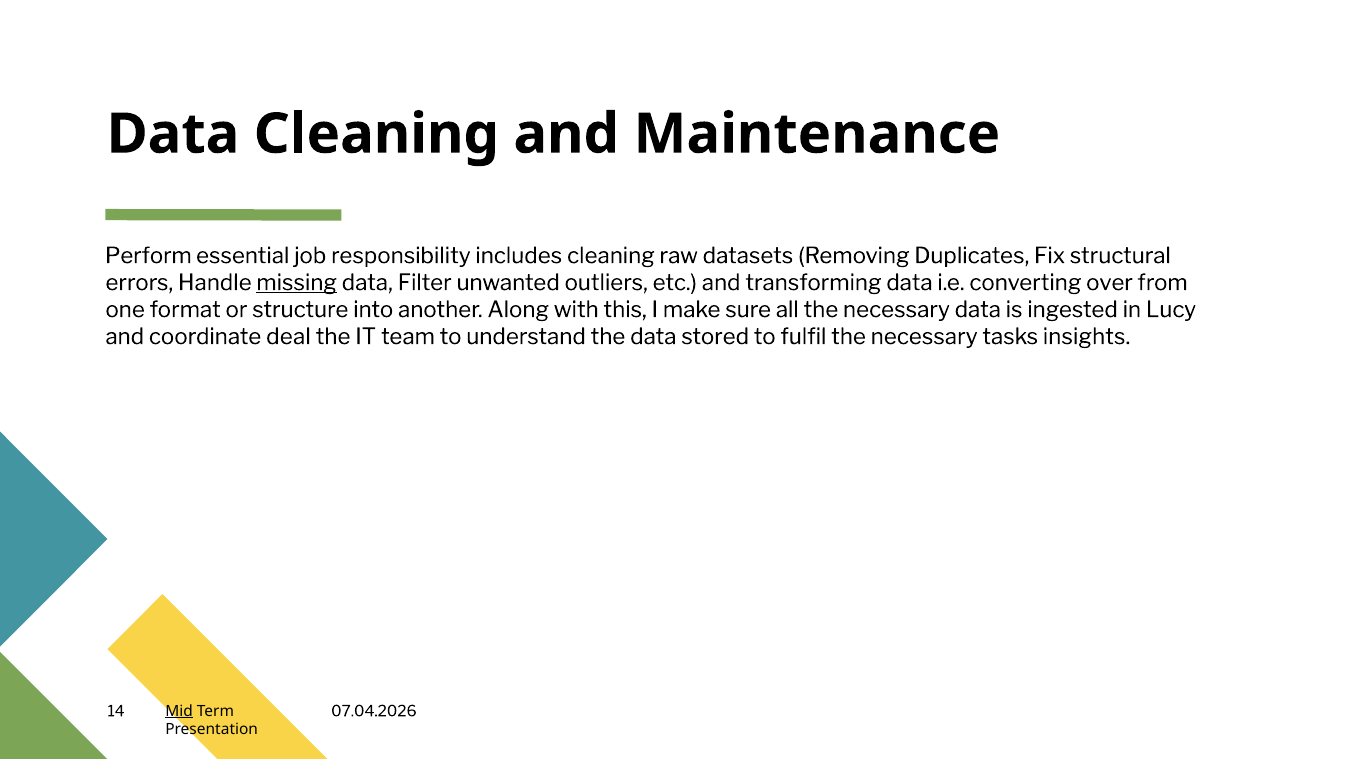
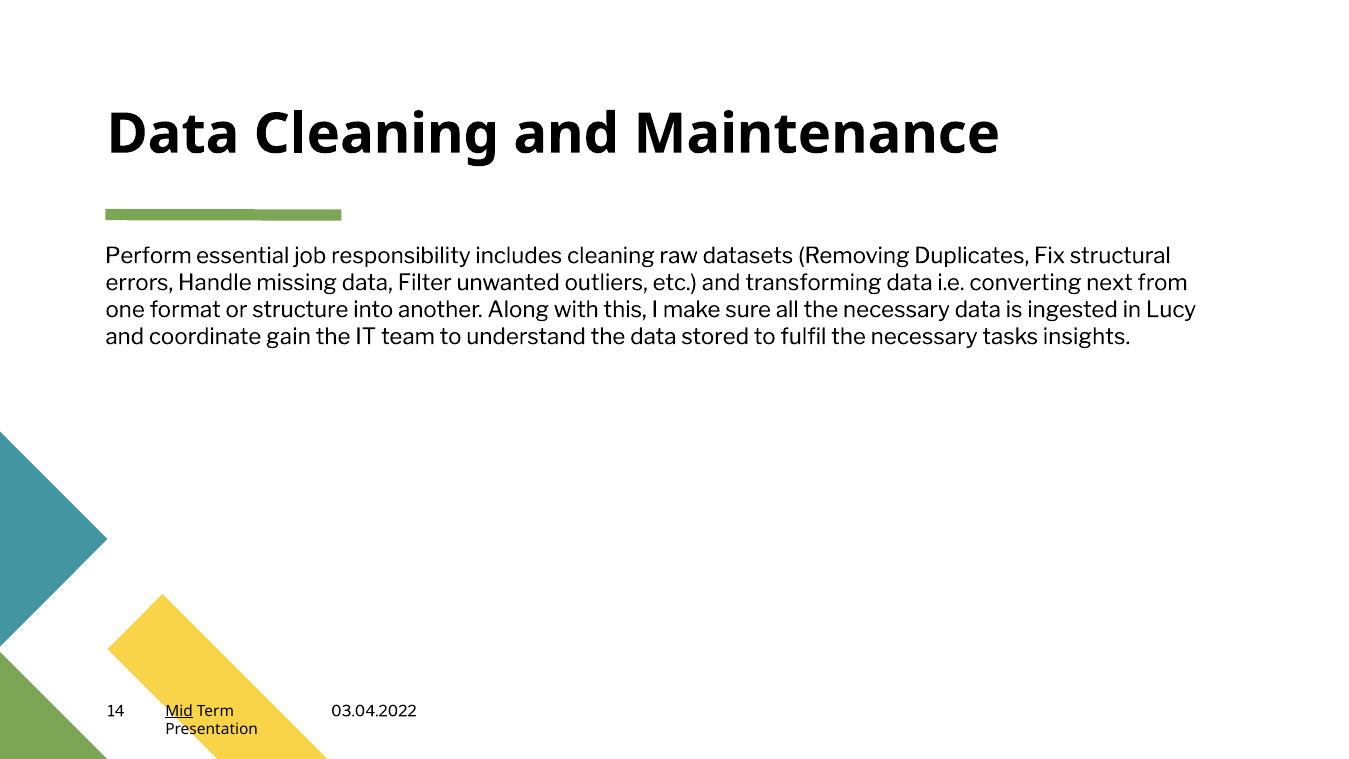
missing underline: present -> none
over: over -> next
deal: deal -> gain
07.04.2026: 07.04.2026 -> 03.04.2022
